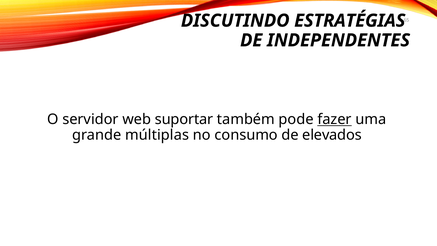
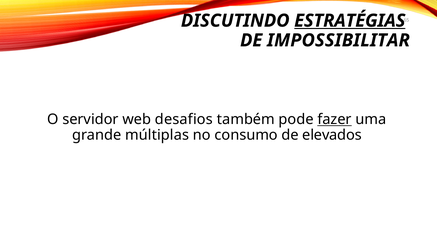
ESTRATÉGIAS underline: none -> present
INDEPENDENTES: INDEPENDENTES -> IMPOSSIBILITAR
suportar: suportar -> desafios
